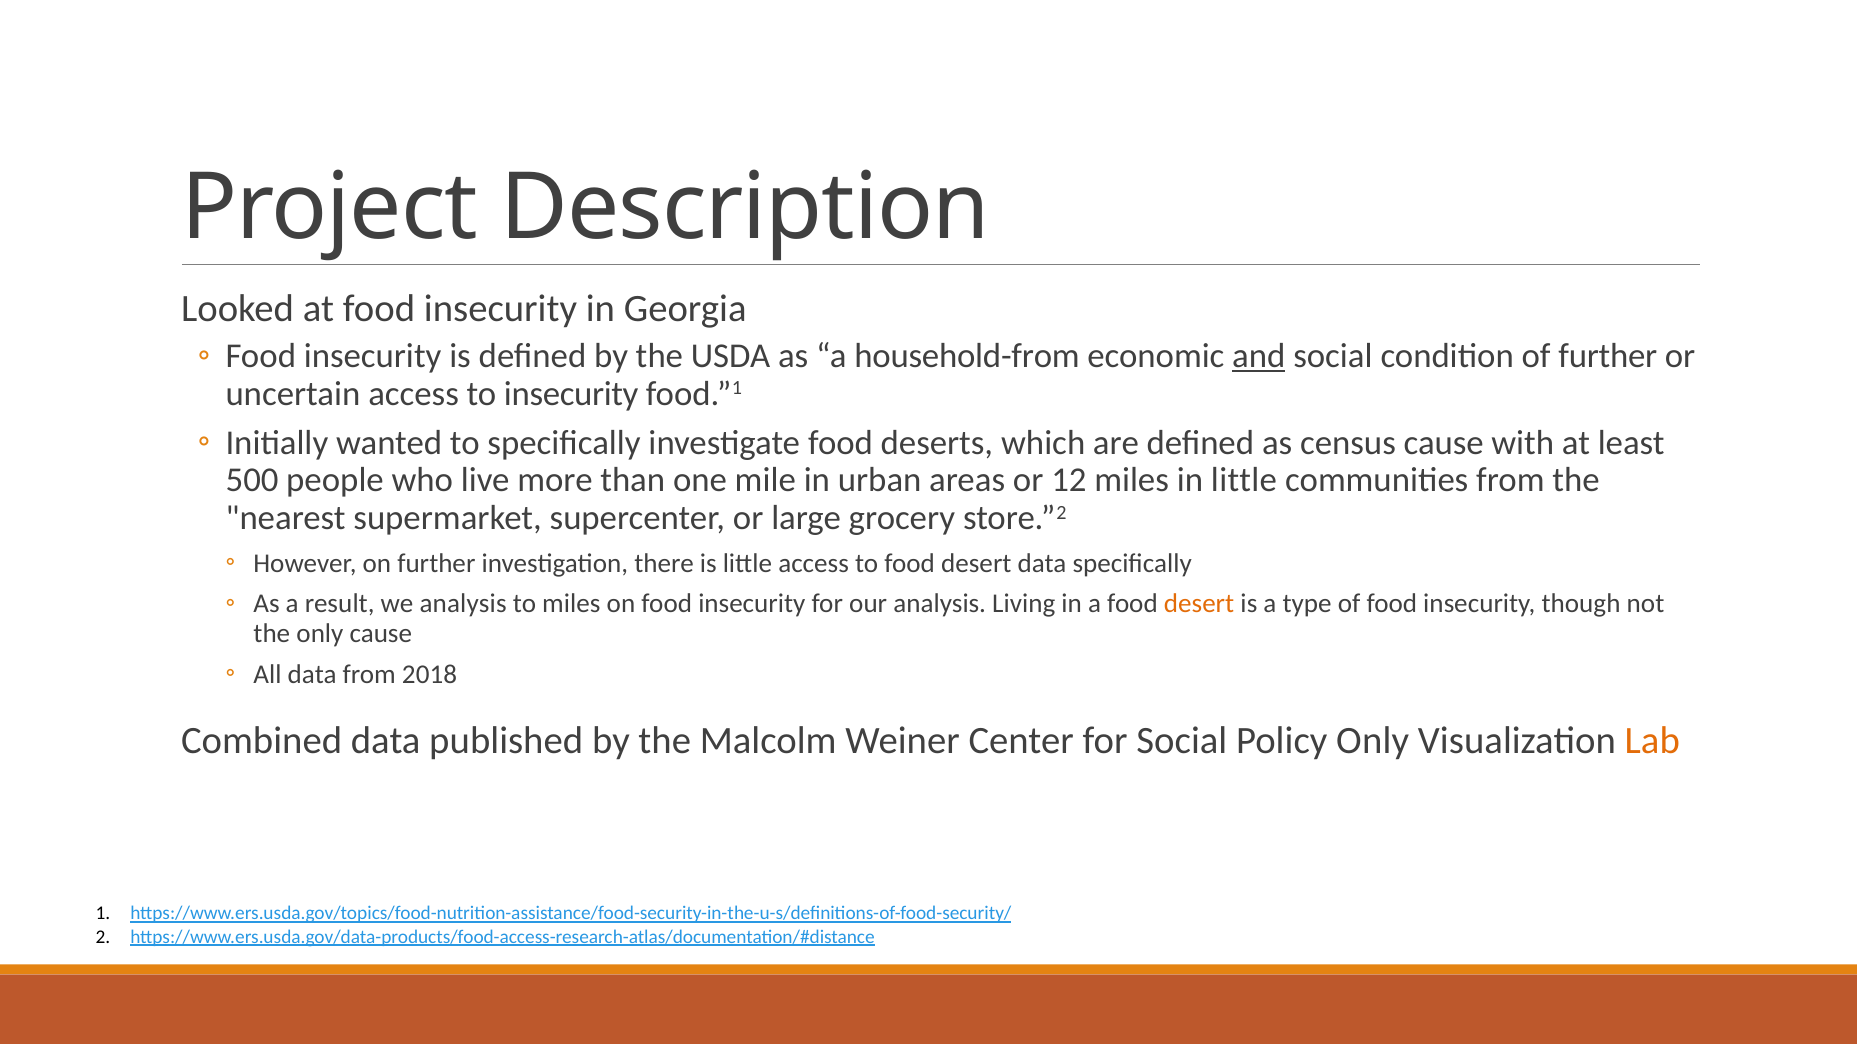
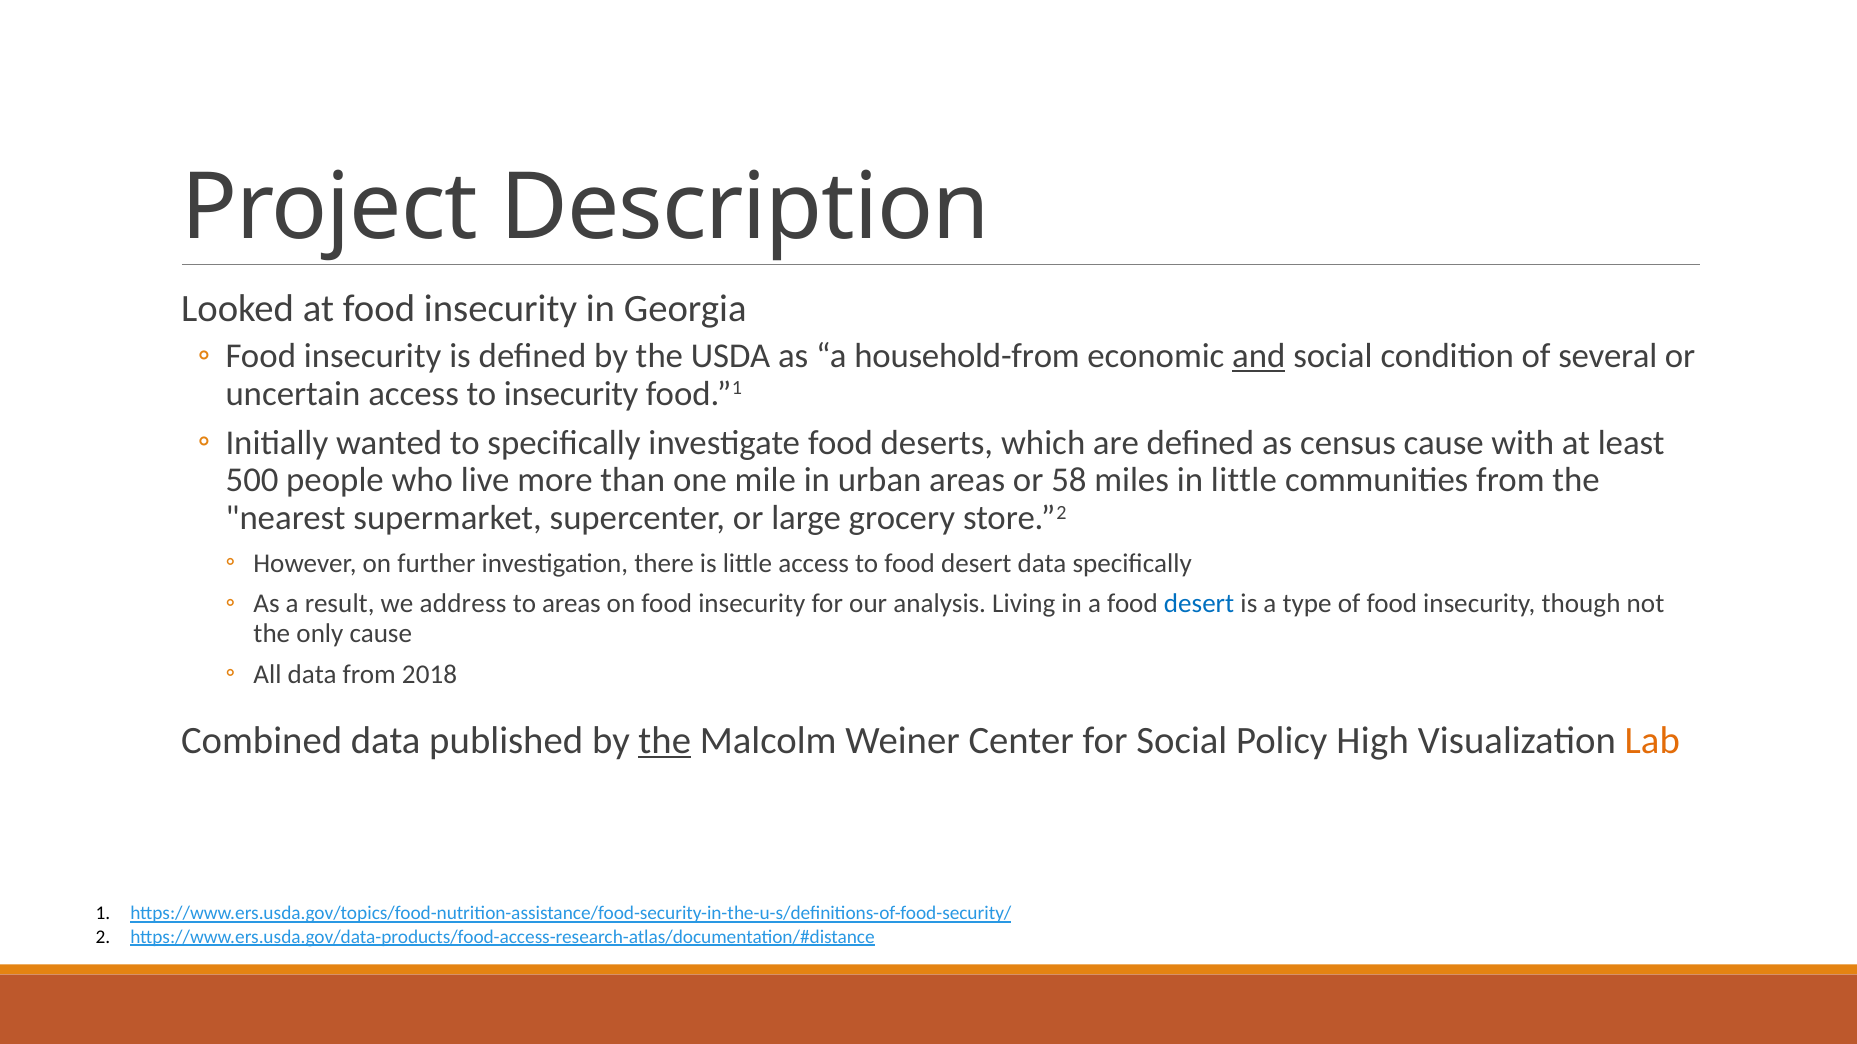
of further: further -> several
12: 12 -> 58
we analysis: analysis -> address
to miles: miles -> areas
desert at (1199, 604) colour: orange -> blue
the at (665, 741) underline: none -> present
Policy Only: Only -> High
